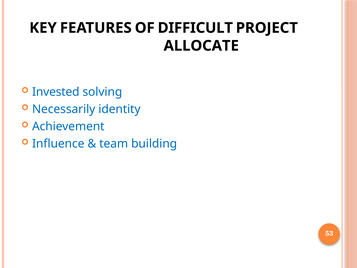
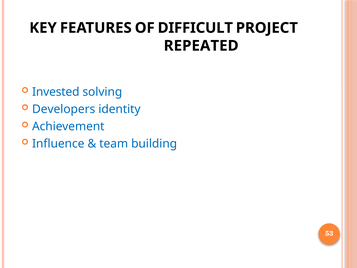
ALLOCATE: ALLOCATE -> REPEATED
Necessarily: Necessarily -> Developers
